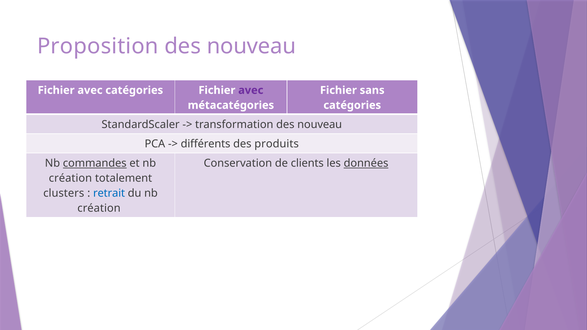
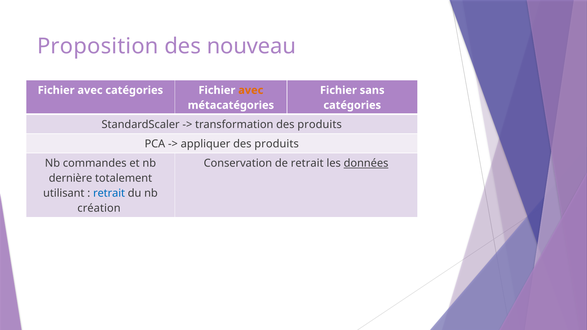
avec at (251, 90) colour: purple -> orange
transformation des nouveau: nouveau -> produits
différents: différents -> appliquer
commandes underline: present -> none
de clients: clients -> retrait
création at (70, 178): création -> dernière
clusters: clusters -> utilisant
